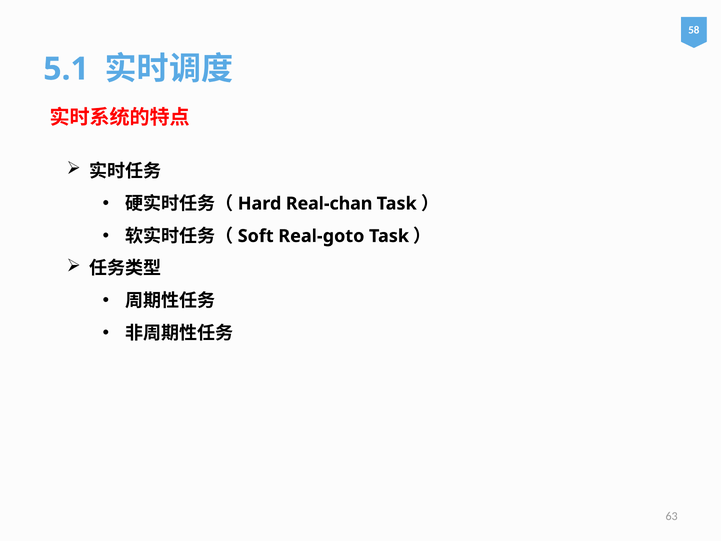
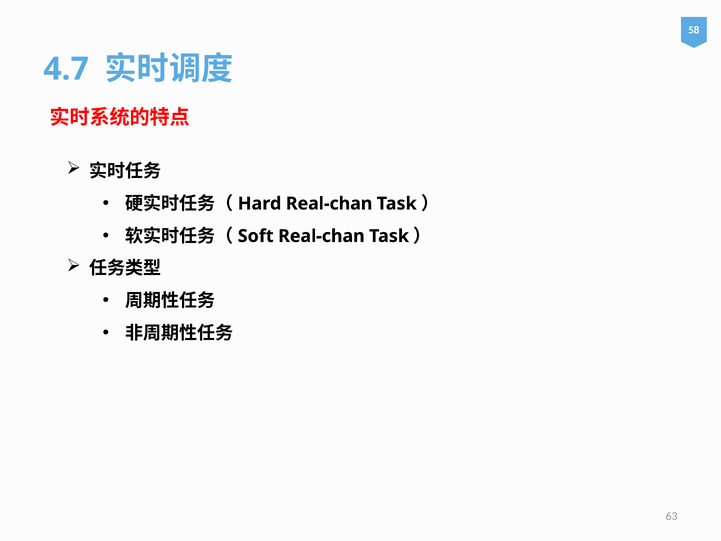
5.1: 5.1 -> 4.7
Real-goto at (321, 236): Real-goto -> Real-chan
